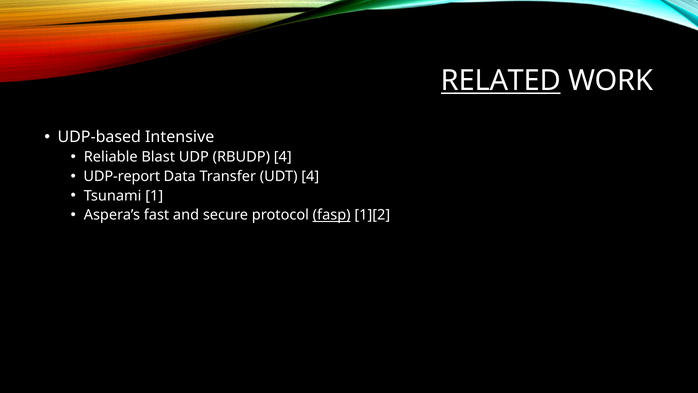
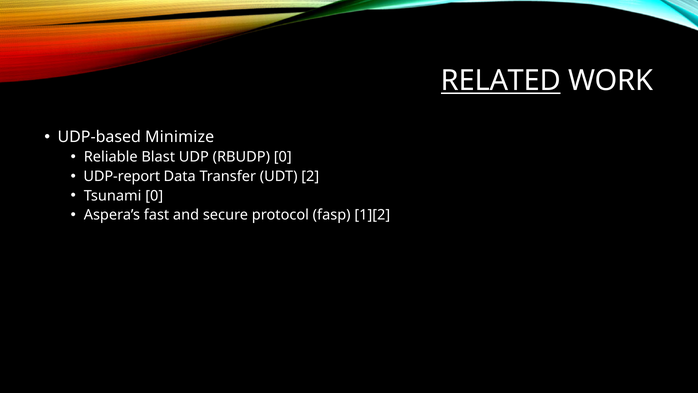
Intensive: Intensive -> Minimize
RBUDP 4: 4 -> 0
UDT 4: 4 -> 2
Tsunami 1: 1 -> 0
fasp underline: present -> none
